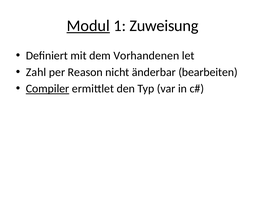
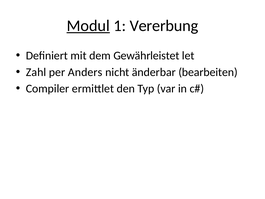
Zuweisung: Zuweisung -> Vererbung
Vorhandenen: Vorhandenen -> Gewährleistet
Reason: Reason -> Anders
Compiler underline: present -> none
